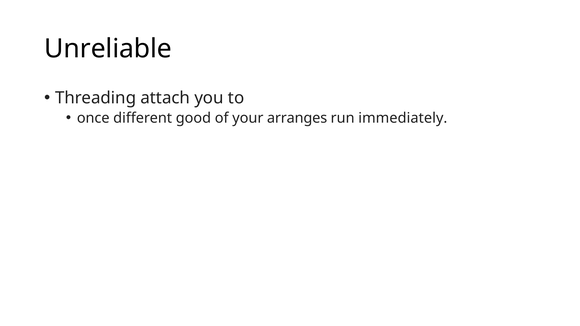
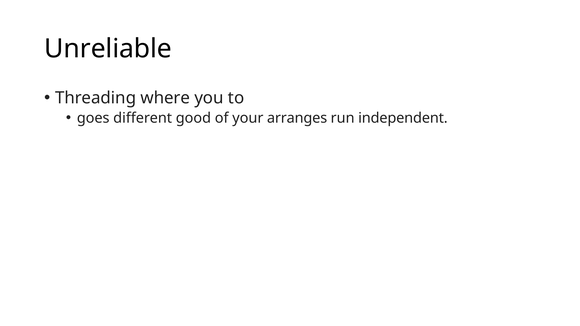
attach: attach -> where
once: once -> goes
immediately: immediately -> independent
